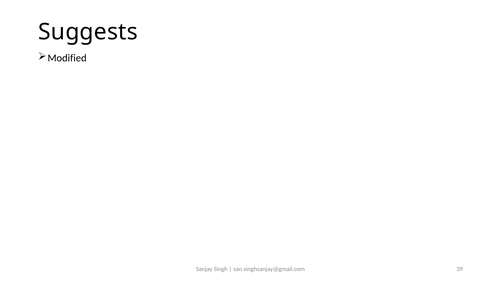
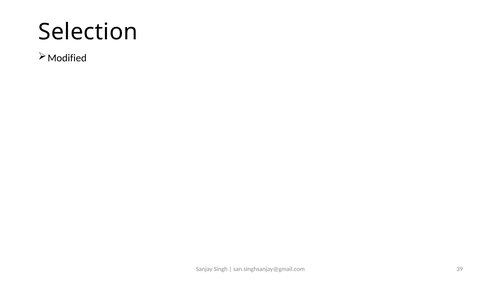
Suggests: Suggests -> Selection
